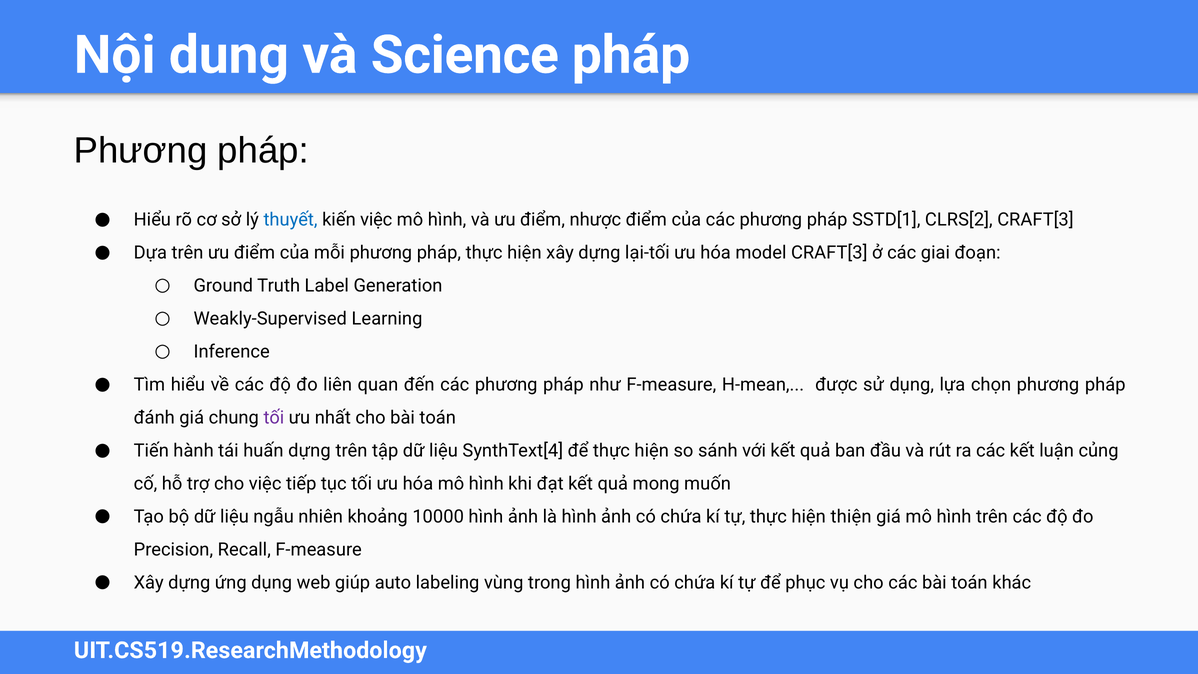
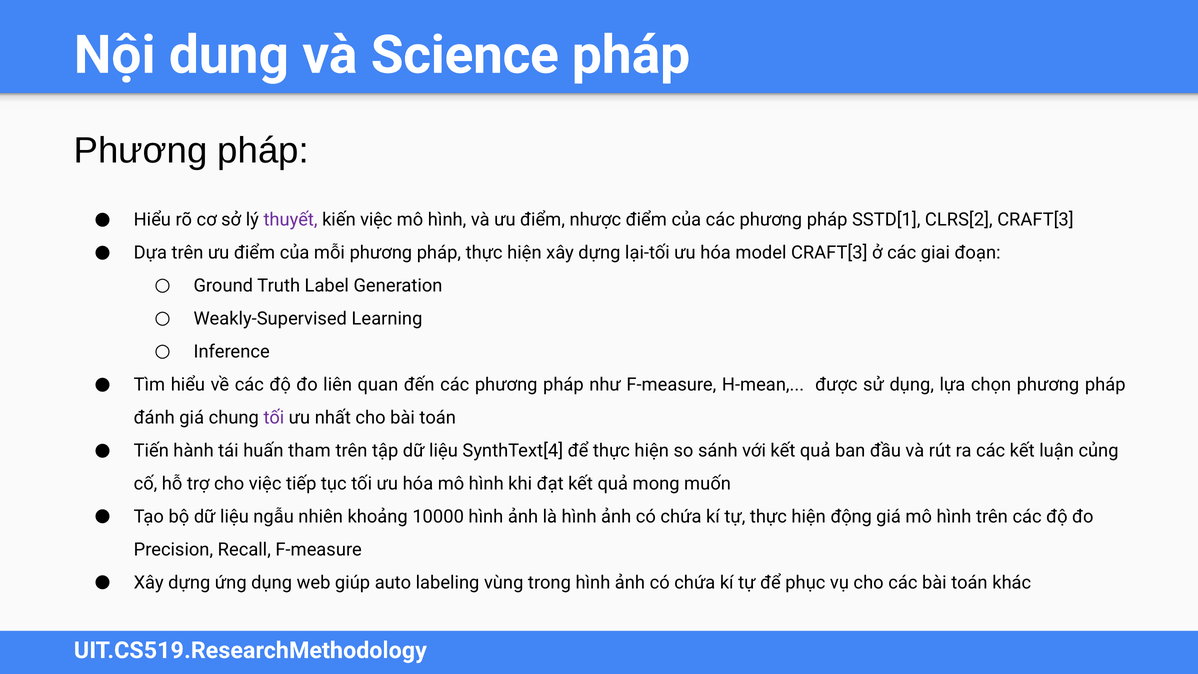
thuyết colour: blue -> purple
huấn dựng: dựng -> tham
thiện: thiện -> động
